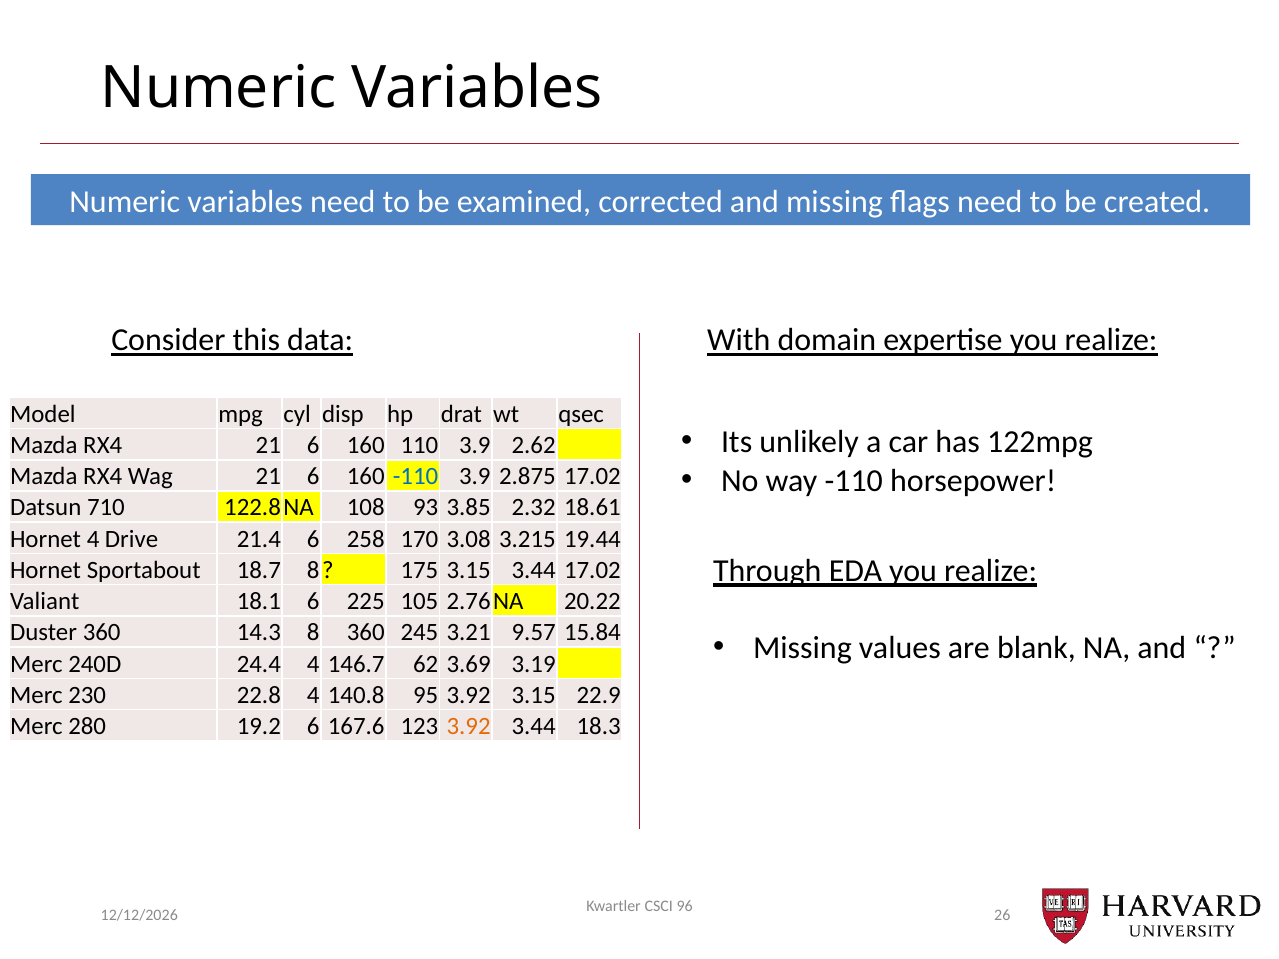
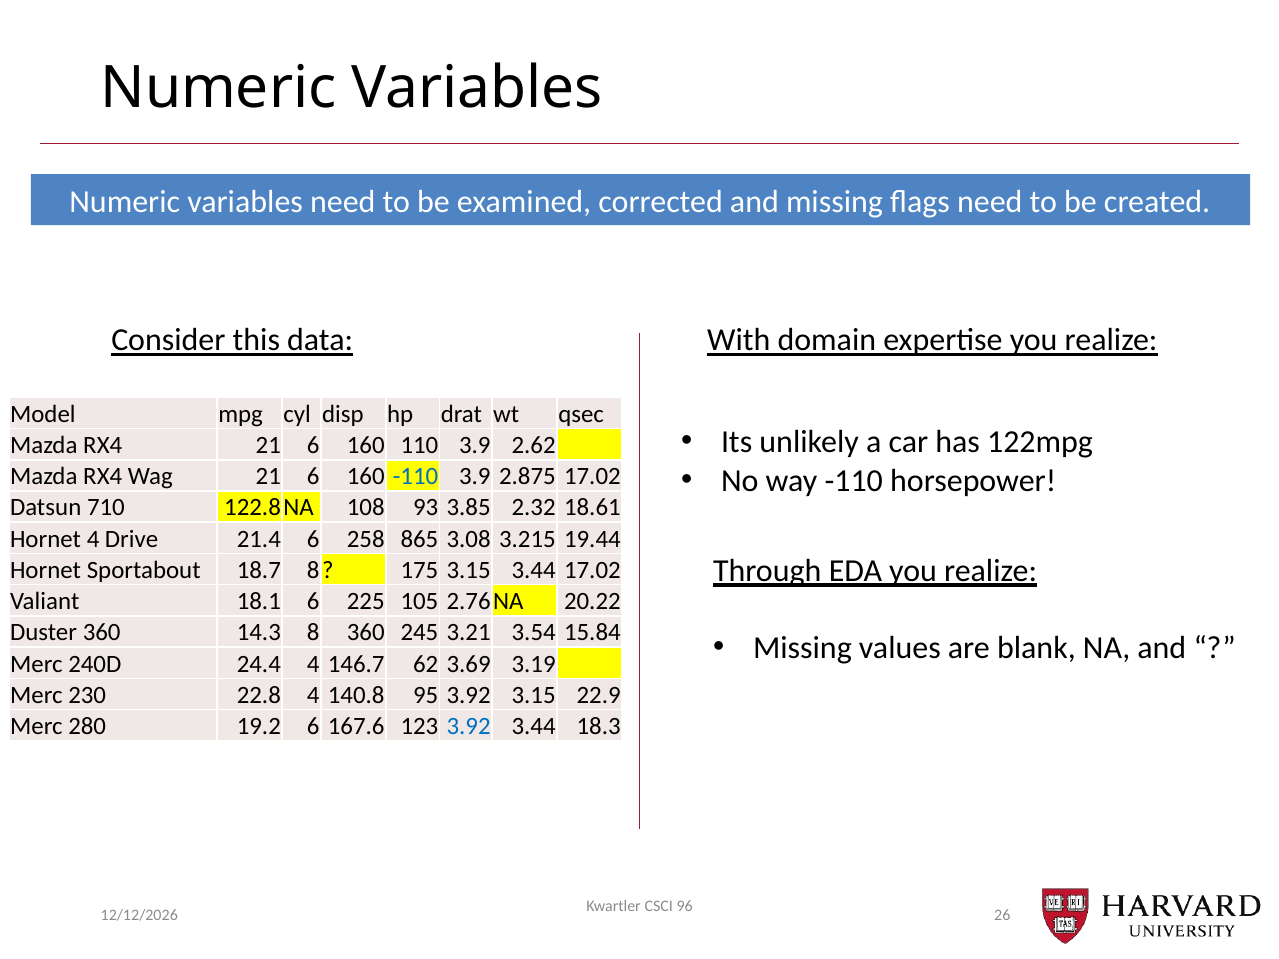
170: 170 -> 865
9.57: 9.57 -> 3.54
3.92 at (469, 726) colour: orange -> blue
